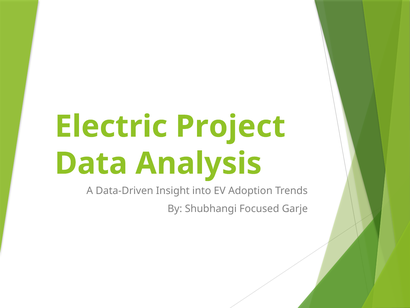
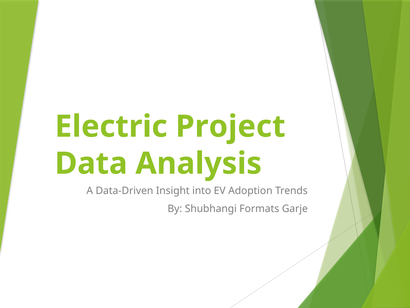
Focused: Focused -> Formats
